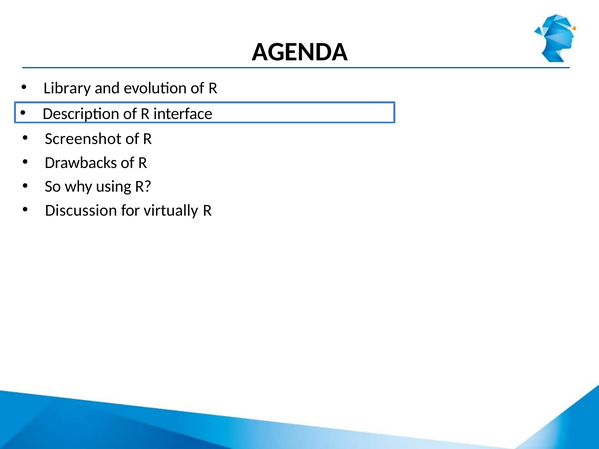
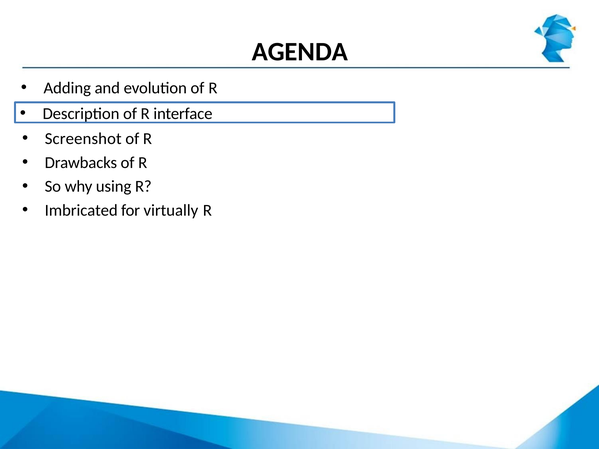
Library: Library -> Adding
Discussion: Discussion -> Imbricated
